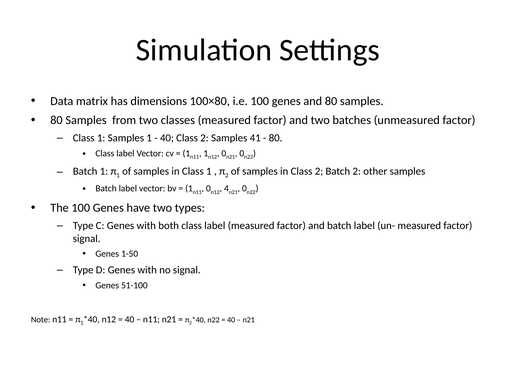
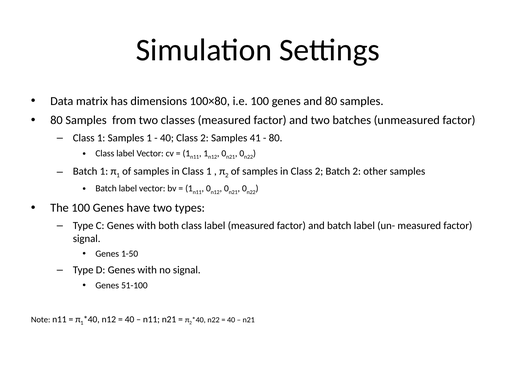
4 at (226, 189): 4 -> 0
